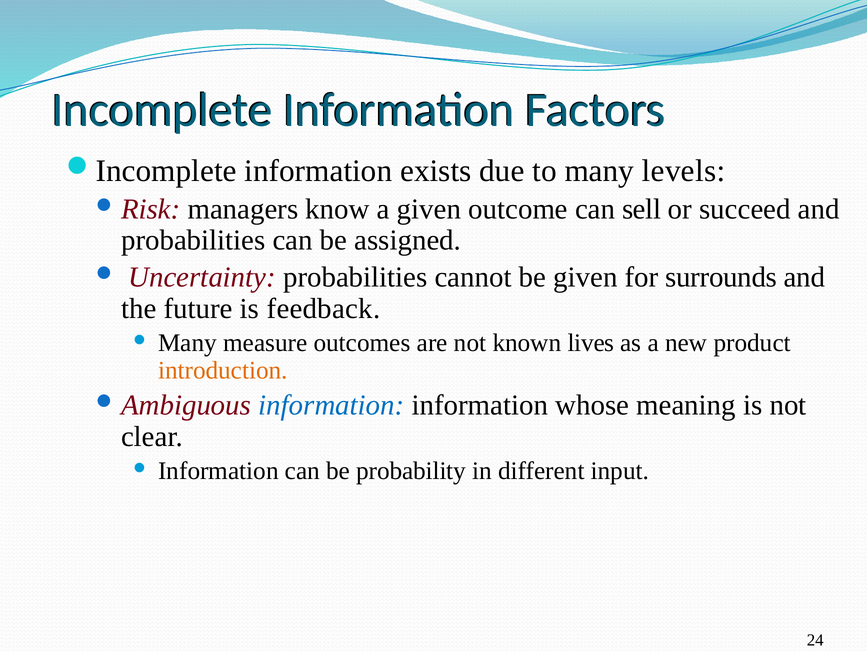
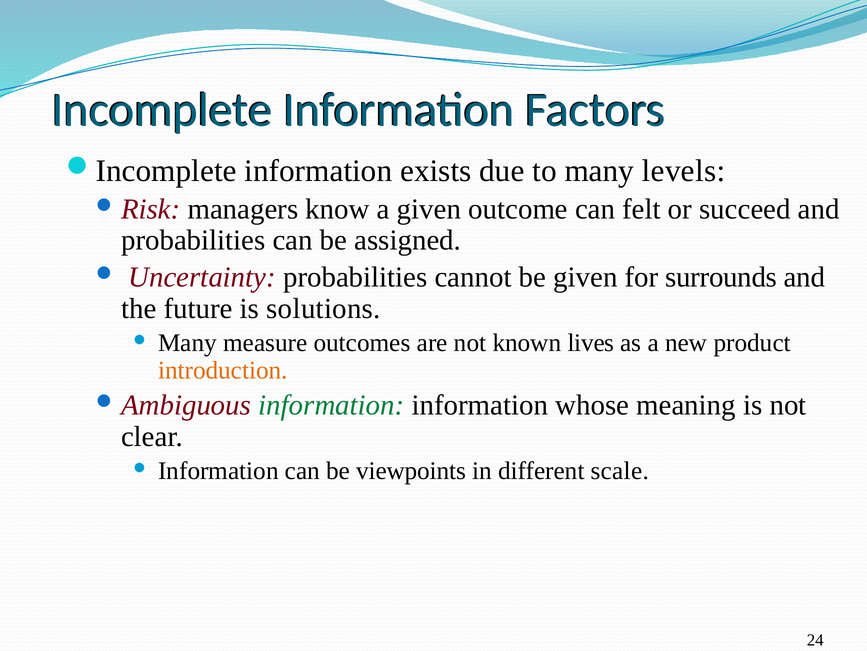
sell: sell -> felt
feedback: feedback -> solutions
information at (331, 405) colour: blue -> green
probability: probability -> viewpoints
input: input -> scale
